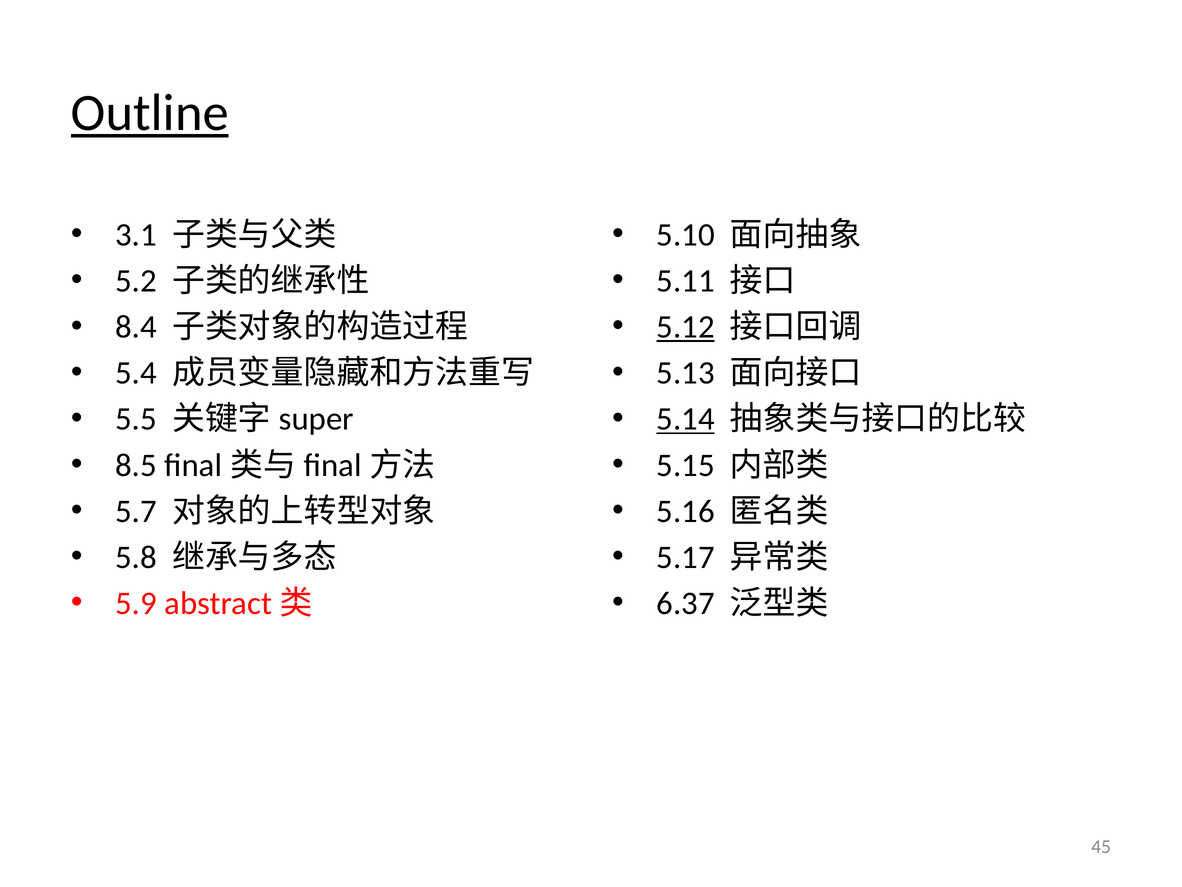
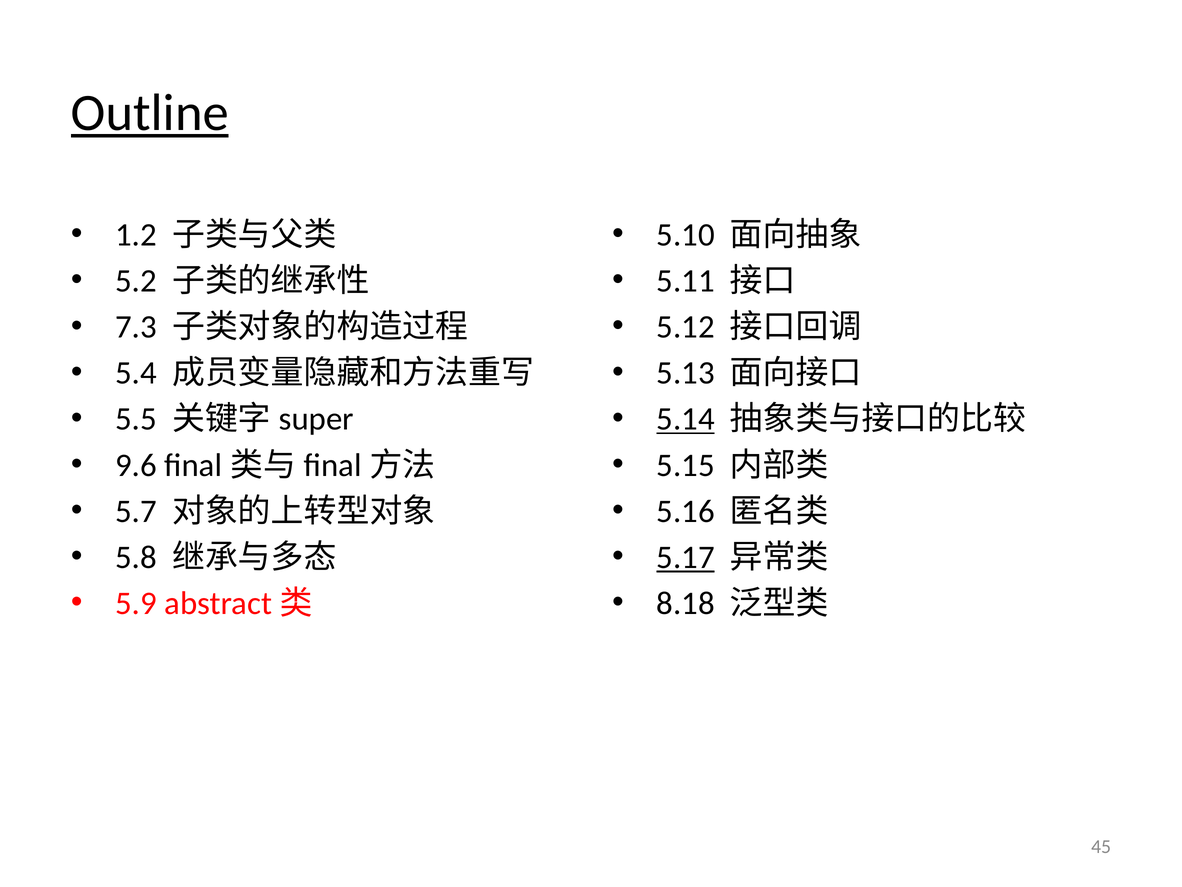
3.1: 3.1 -> 1.2
8.4: 8.4 -> 7.3
5.12 underline: present -> none
8.5: 8.5 -> 9.6
5.17 underline: none -> present
6.37: 6.37 -> 8.18
